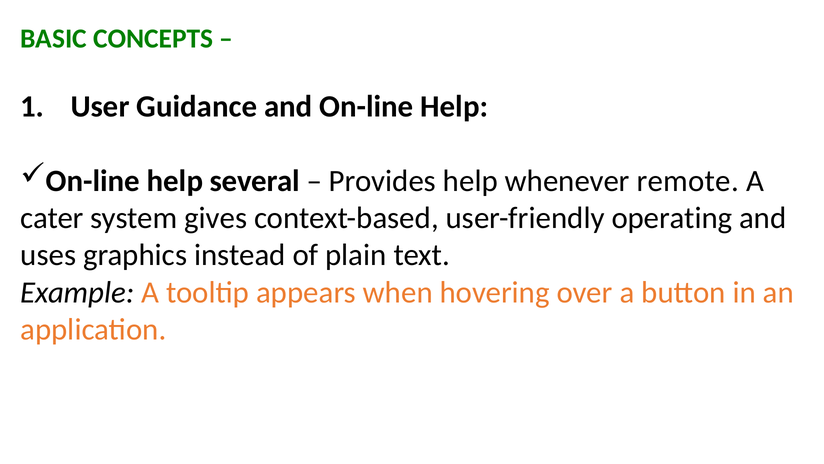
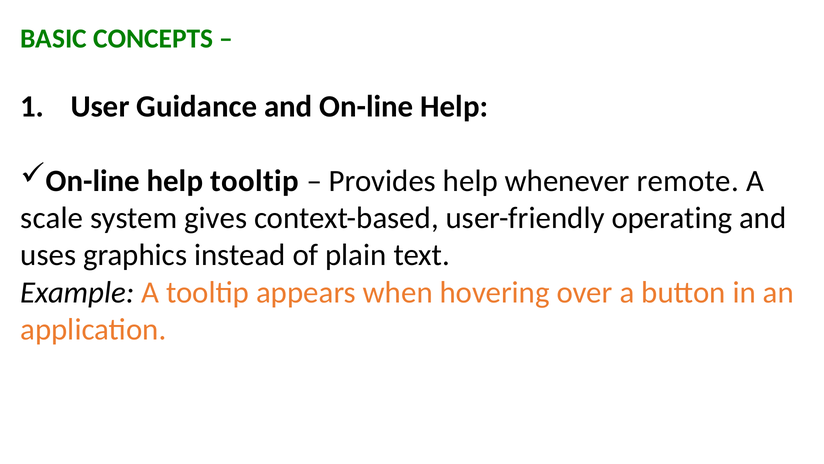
help several: several -> tooltip
cater: cater -> scale
